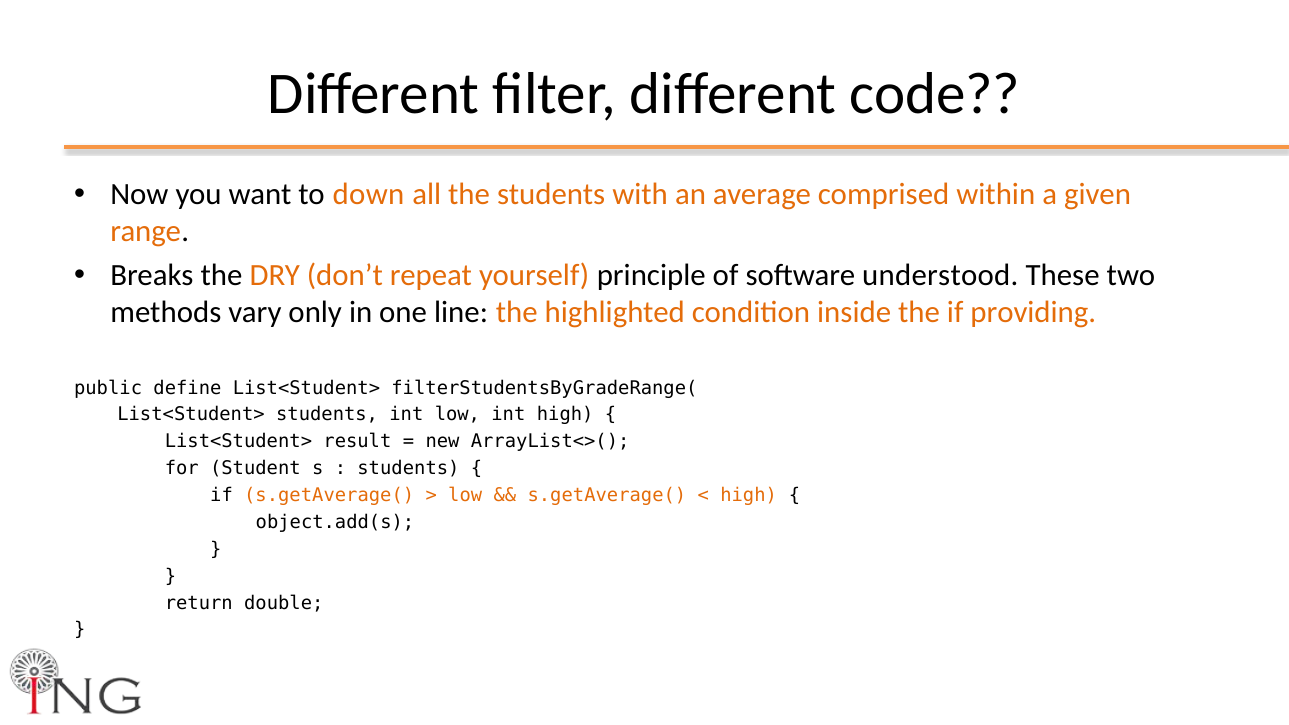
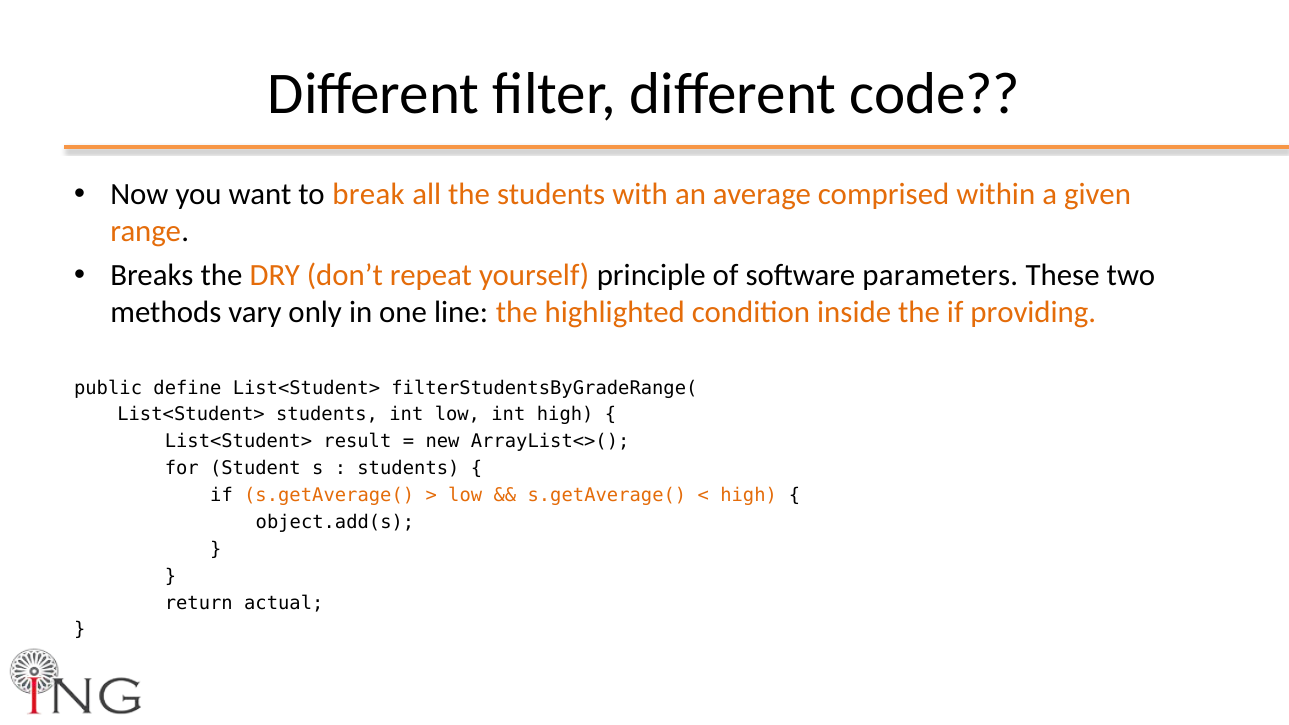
down: down -> break
understood: understood -> parameters
double: double -> actual
